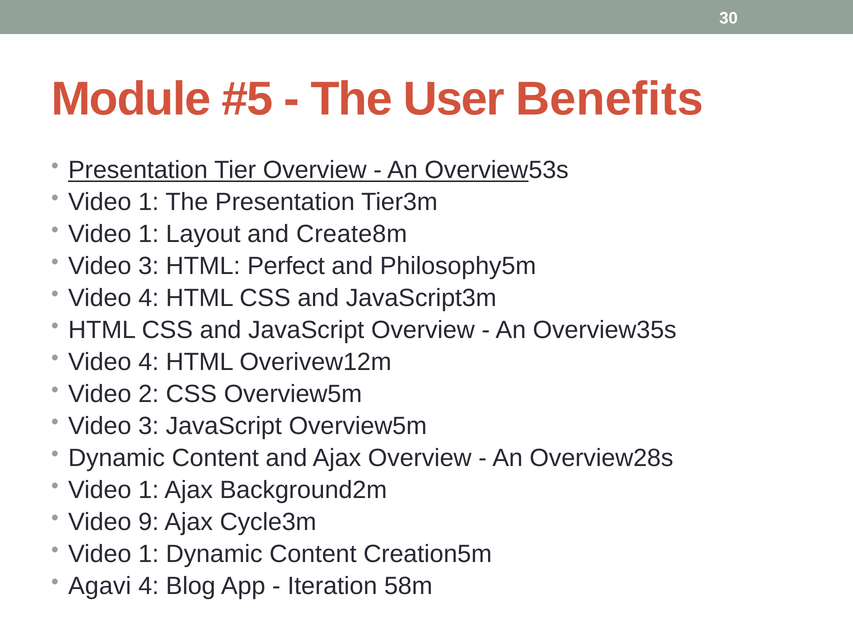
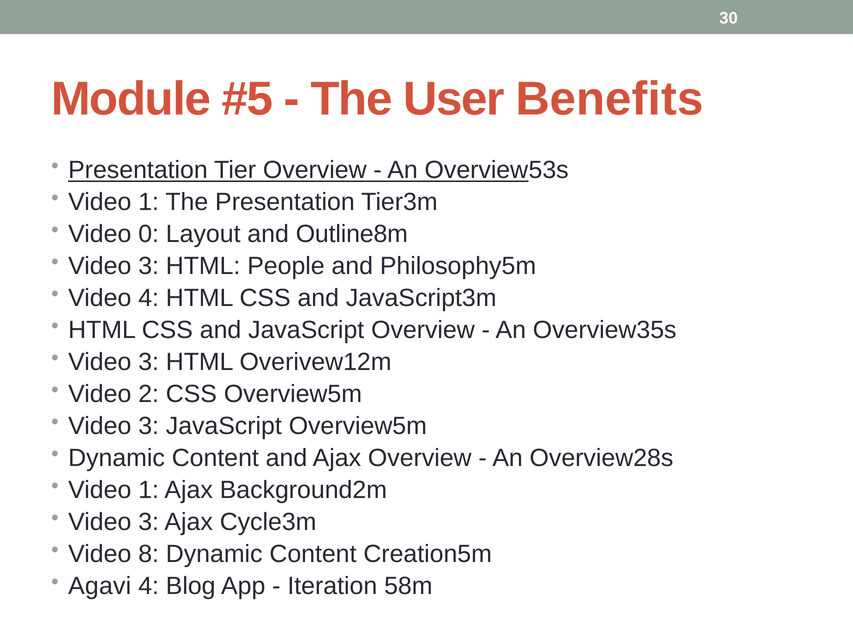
1 at (149, 234): 1 -> 0
Create8m: Create8m -> Outline8m
Perfect: Perfect -> People
4 at (149, 362): 4 -> 3
9 at (149, 522): 9 -> 3
1 at (149, 554): 1 -> 8
